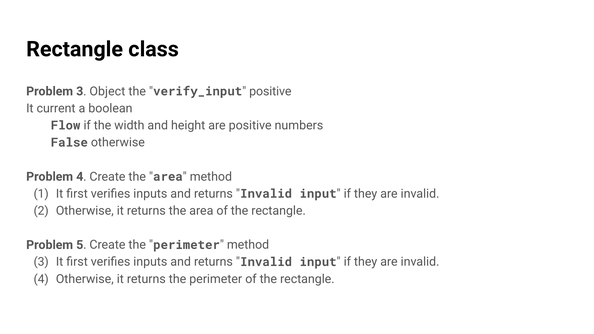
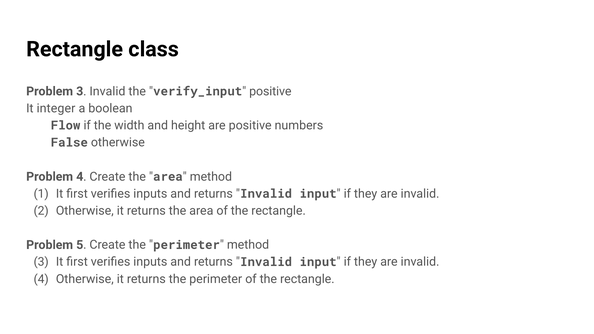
3 Object: Object -> Invalid
current: current -> integer
